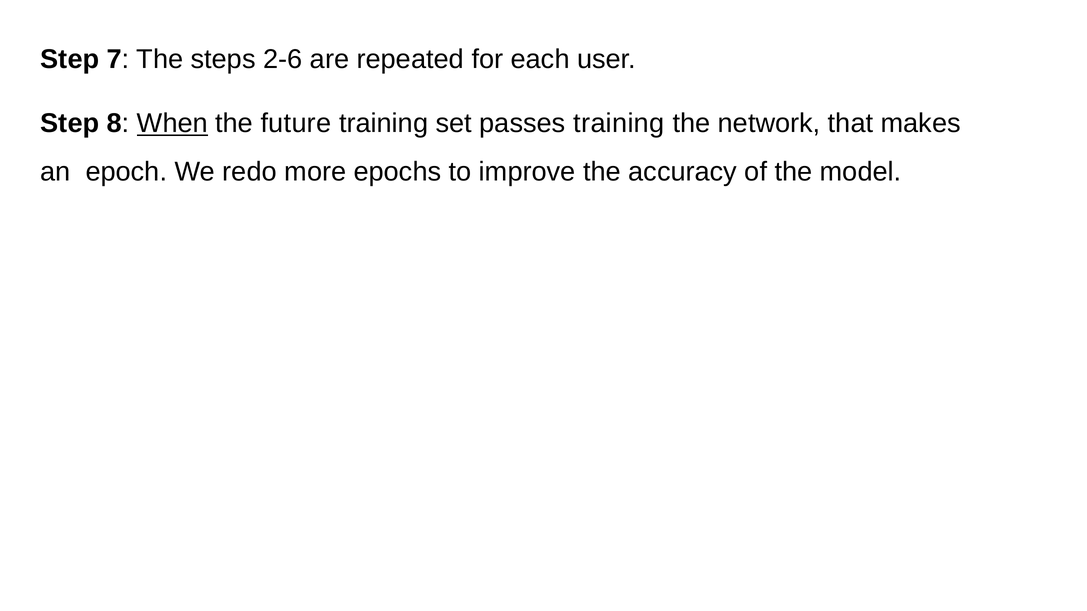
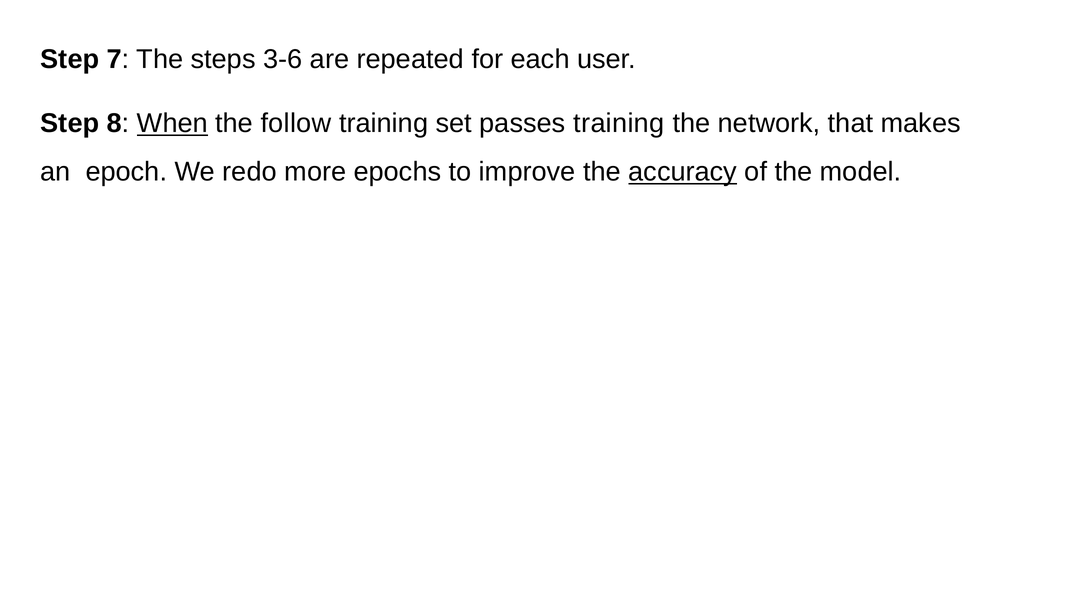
2-6: 2-6 -> 3-6
future: future -> follow
accuracy underline: none -> present
